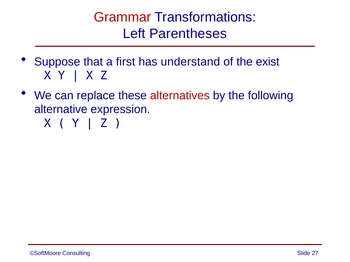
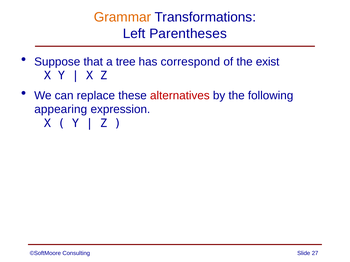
Grammar colour: red -> orange
first: first -> tree
understand: understand -> correspond
alternative: alternative -> appearing
